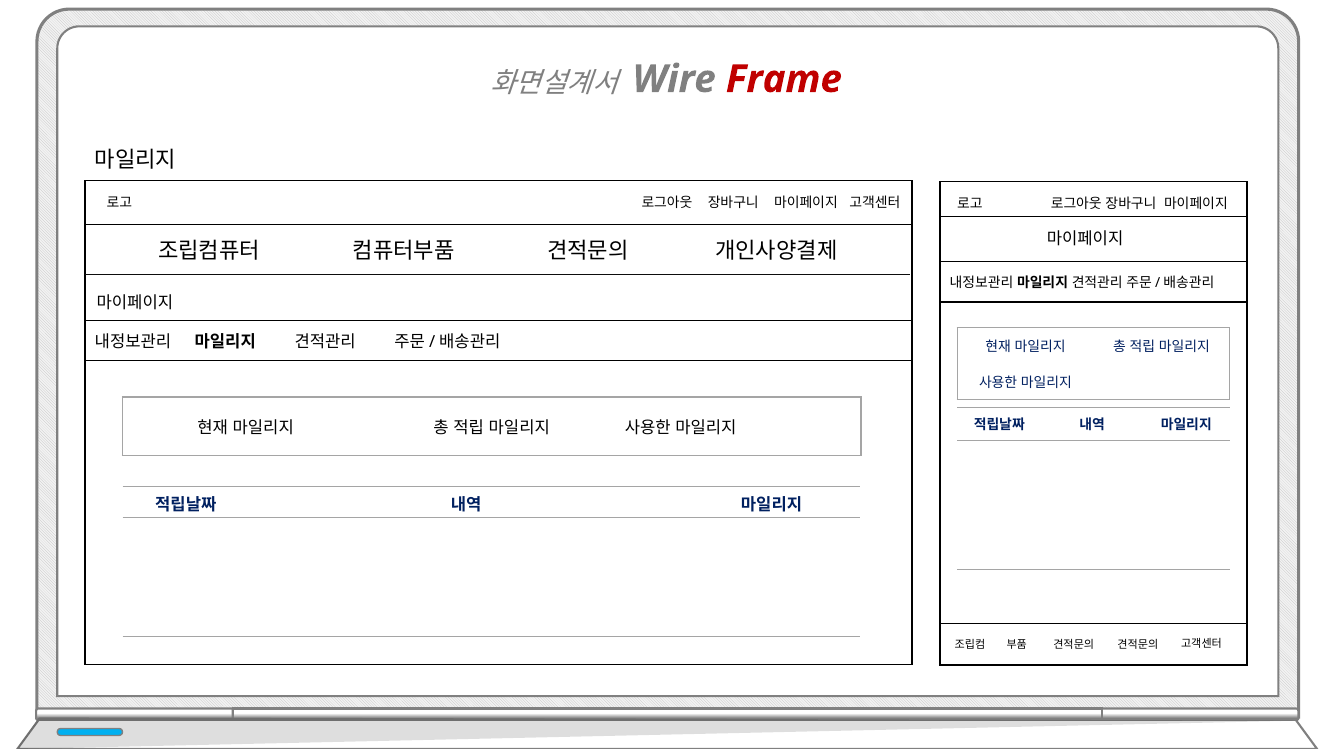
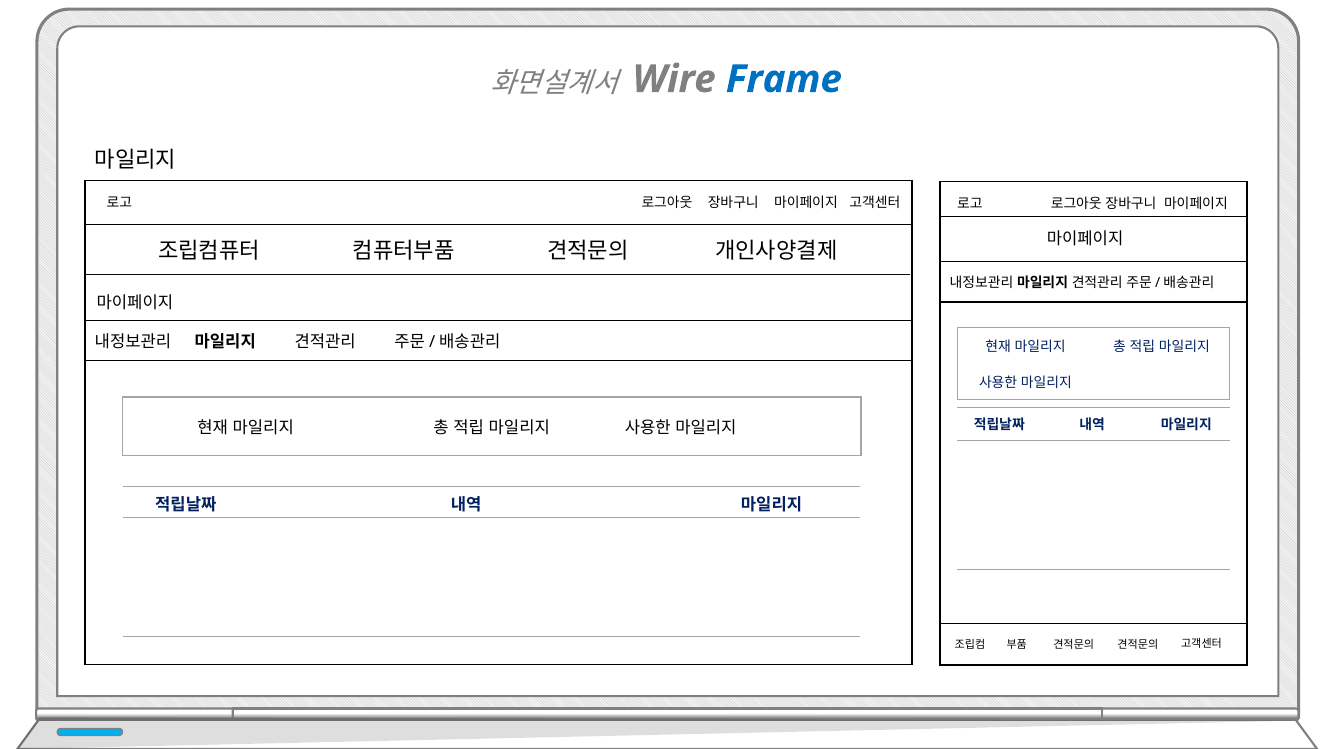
Frame colour: red -> blue
